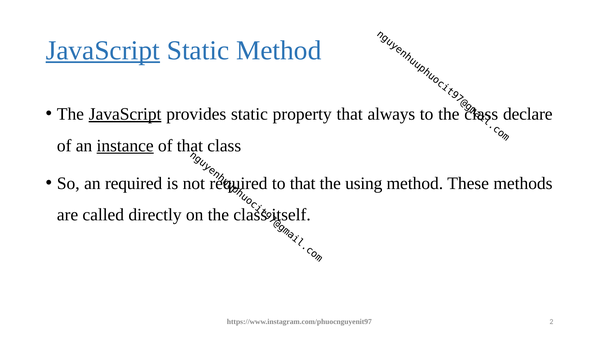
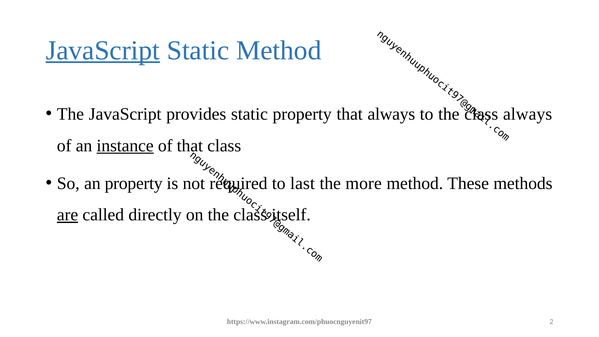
JavaScript at (125, 114) underline: present -> none
declare at (528, 114): declare -> always
an required: required -> property
to that: that -> last
using: using -> more
are underline: none -> present
